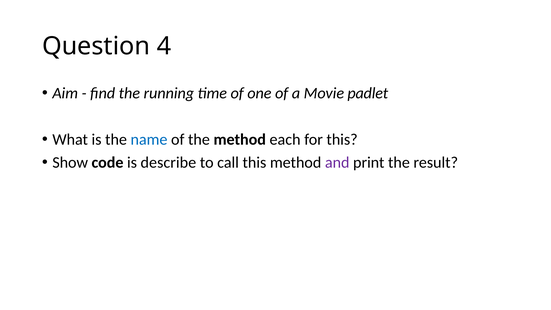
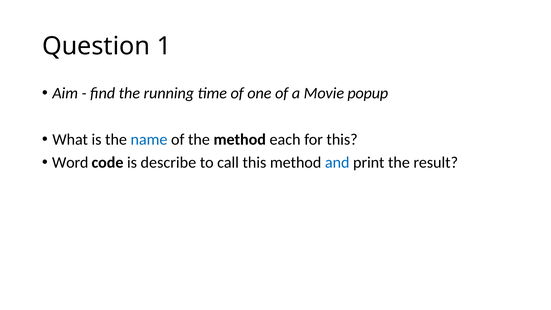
4: 4 -> 1
padlet: padlet -> popup
Show: Show -> Word
and colour: purple -> blue
